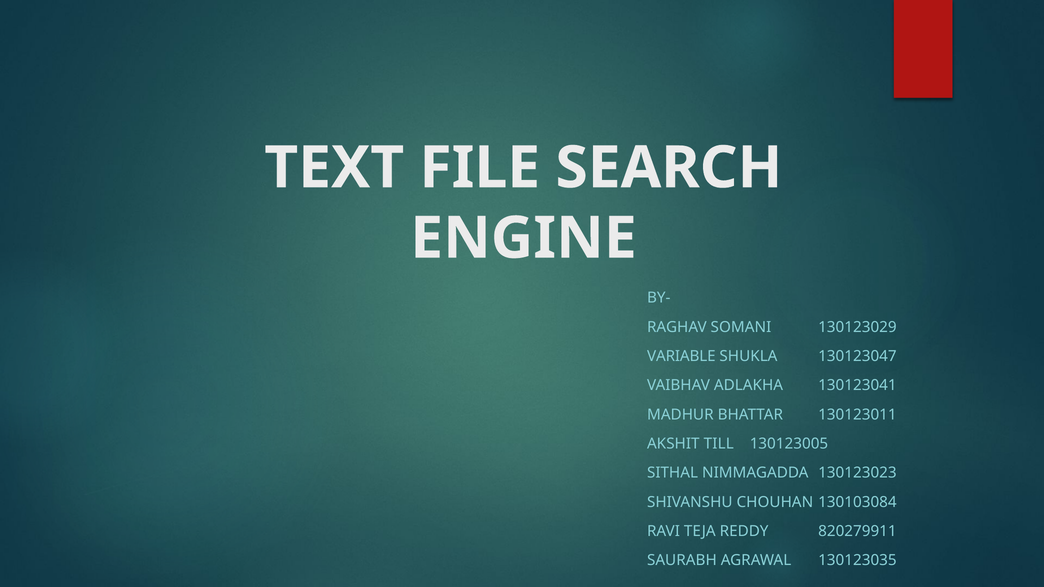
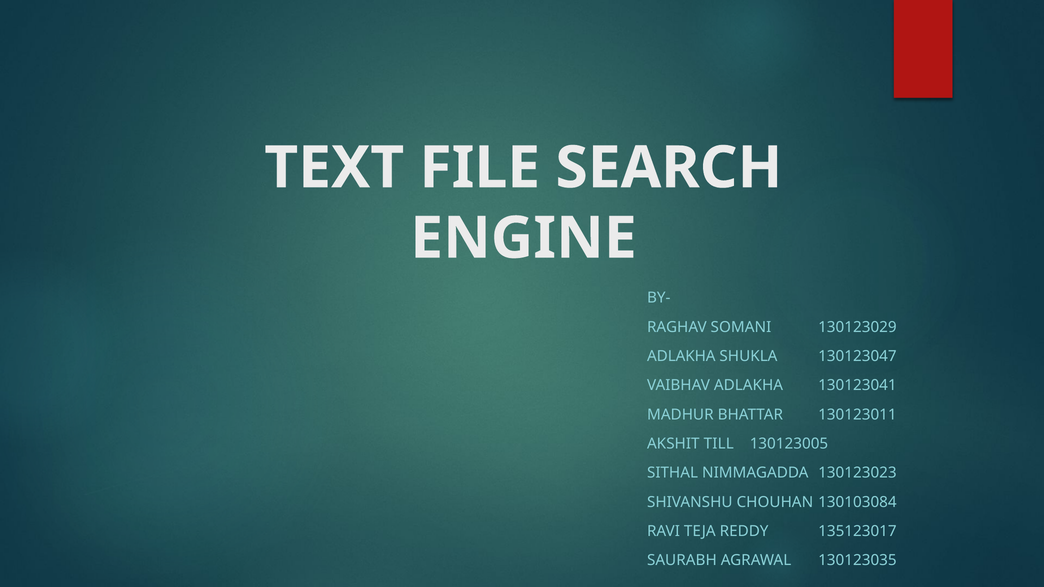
VARIABLE at (681, 356): VARIABLE -> ADLAKHA
820279911: 820279911 -> 135123017
